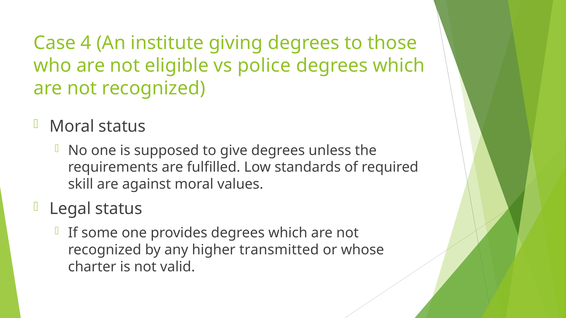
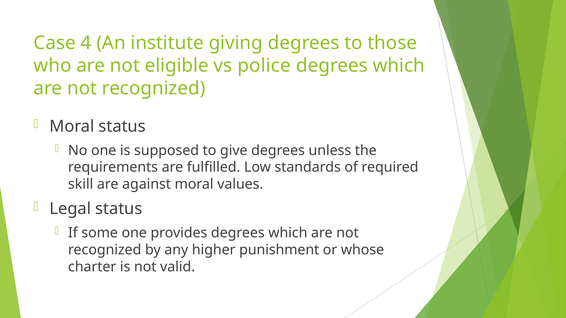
transmitted: transmitted -> punishment
